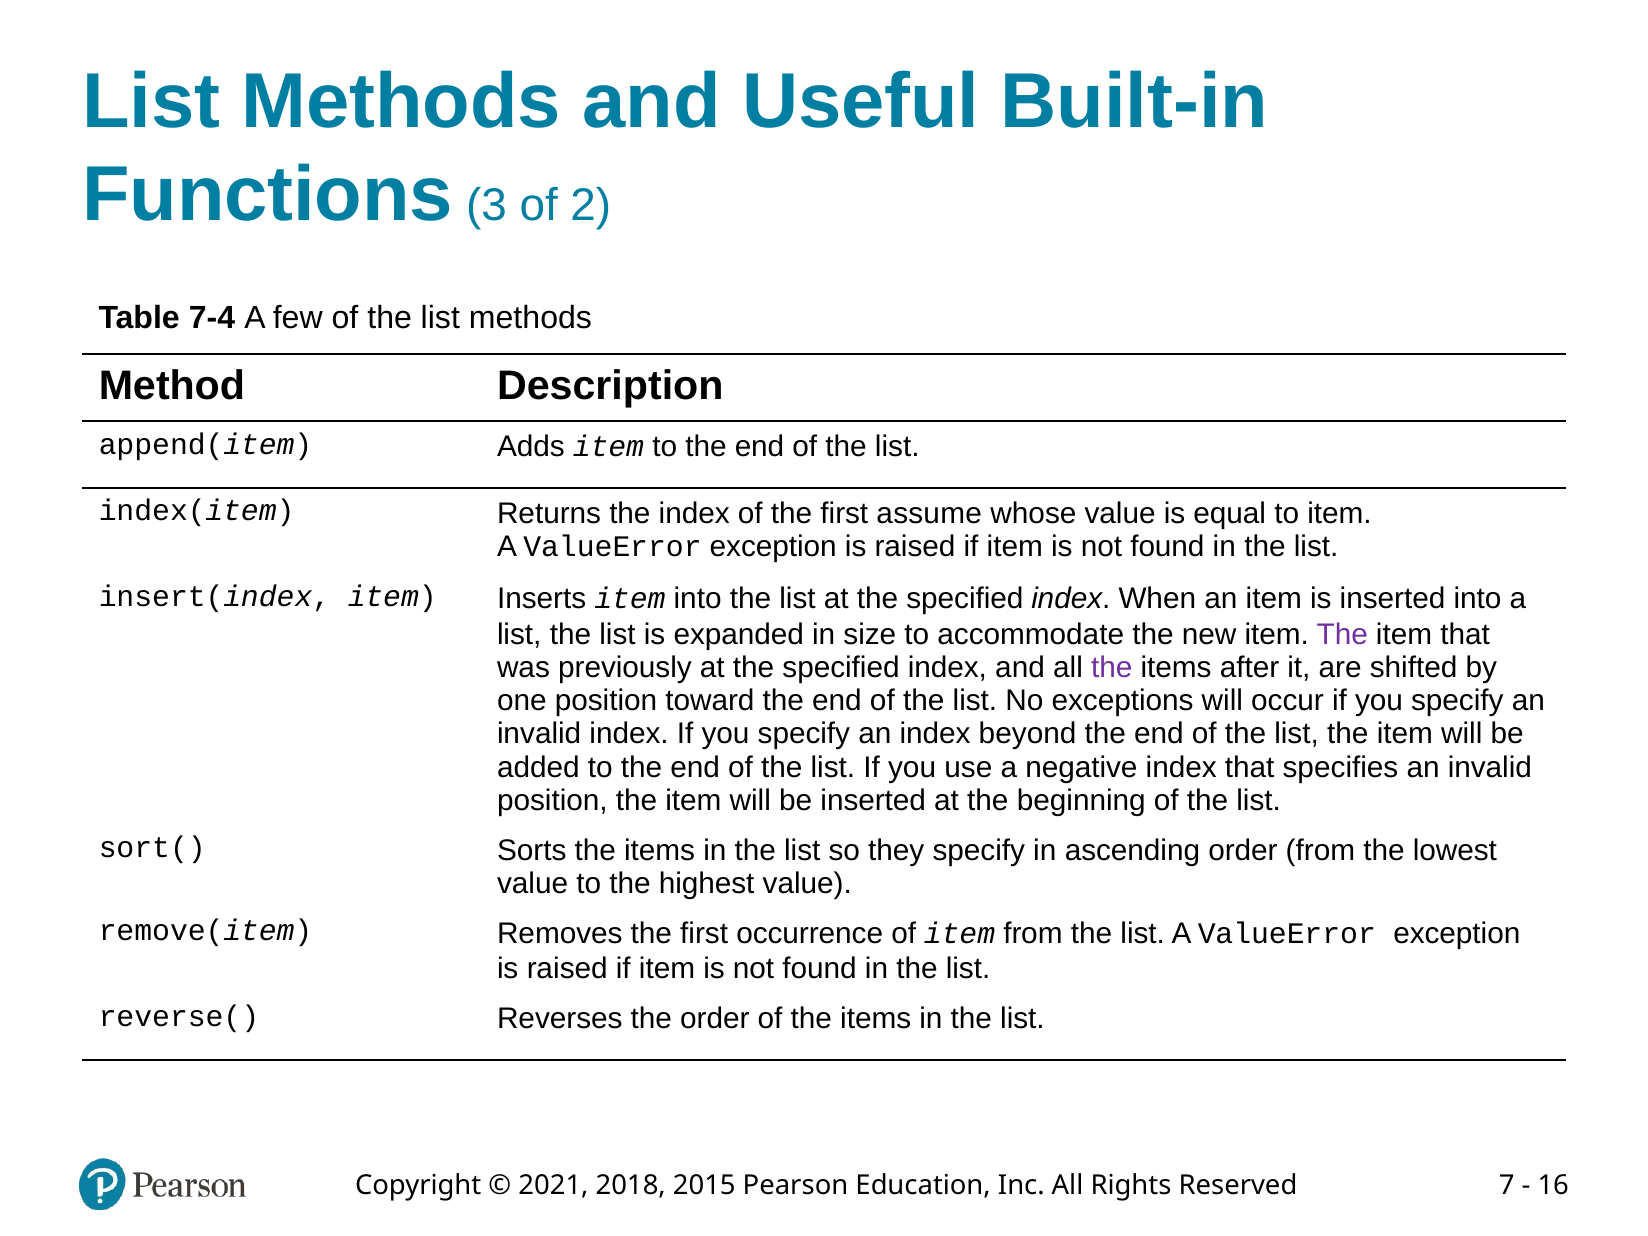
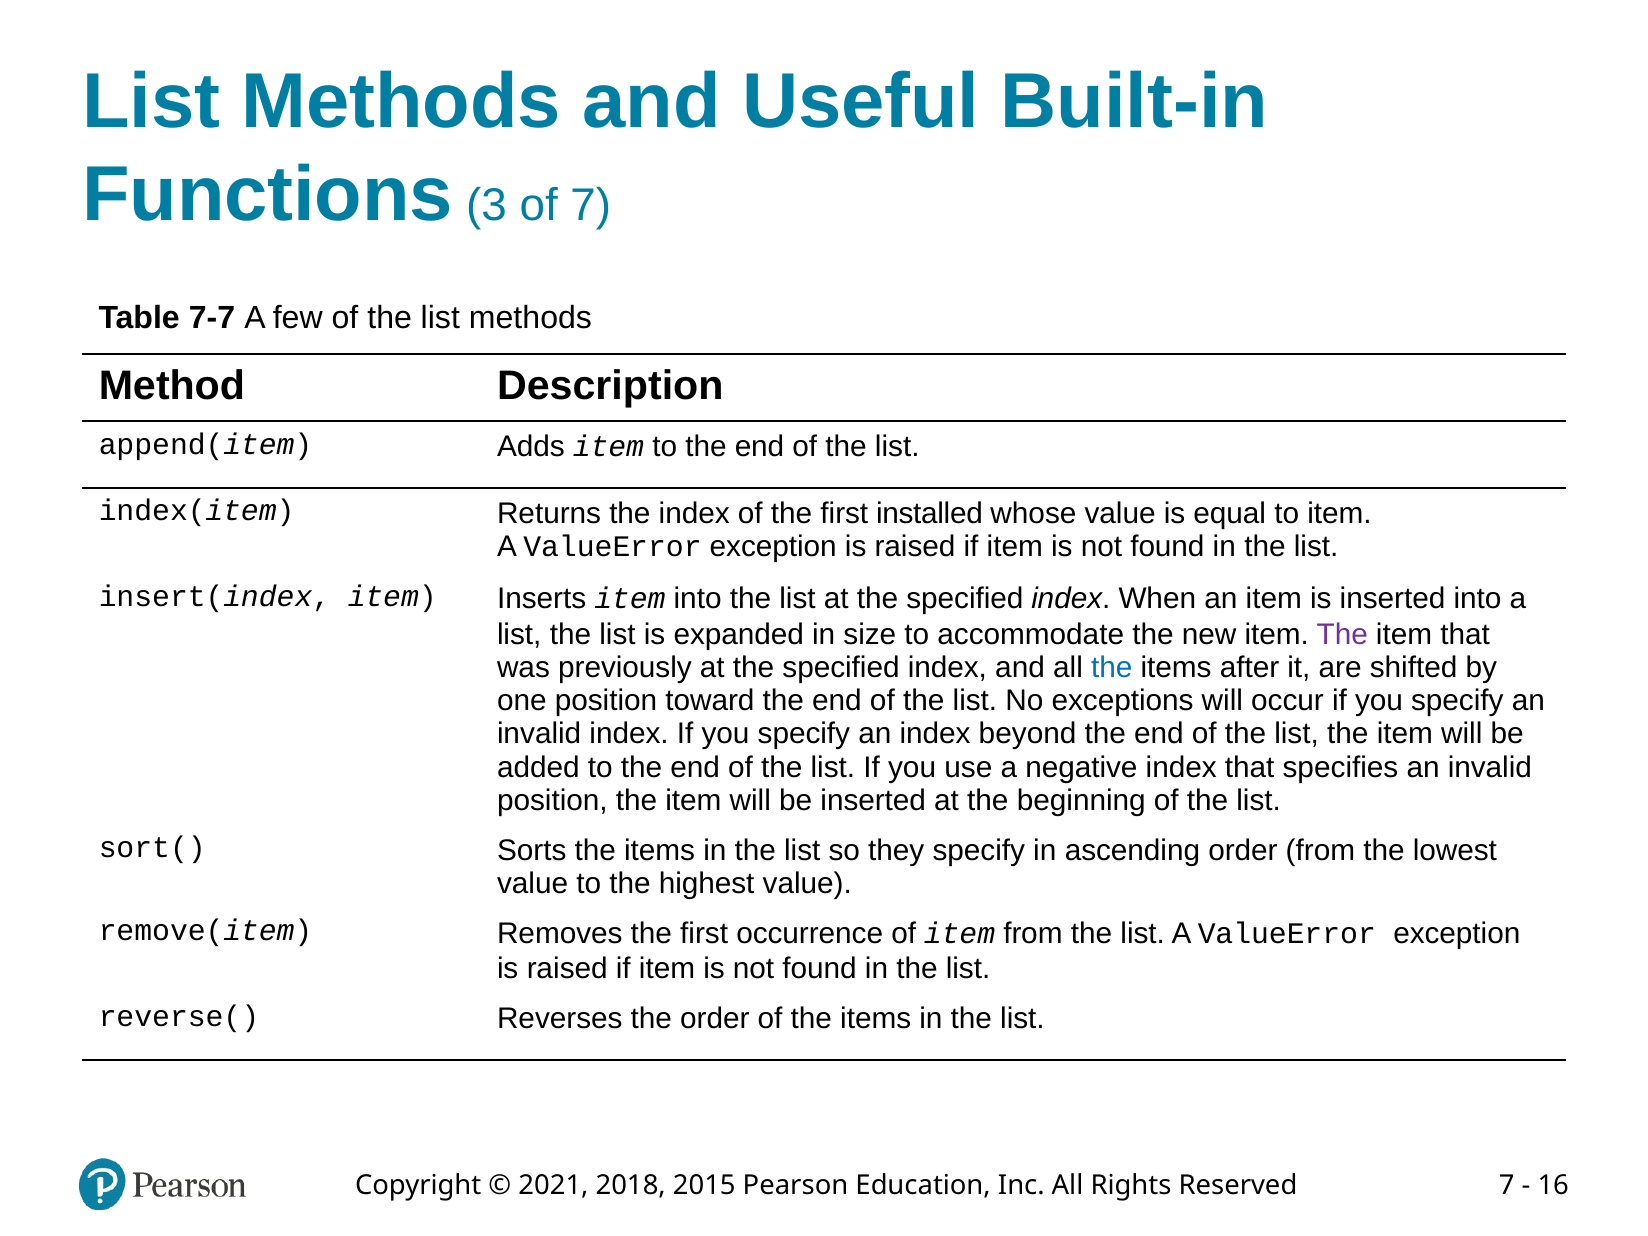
of 2: 2 -> 7
7-4: 7-4 -> 7-7
assume: assume -> installed
the at (1112, 668) colour: purple -> blue
